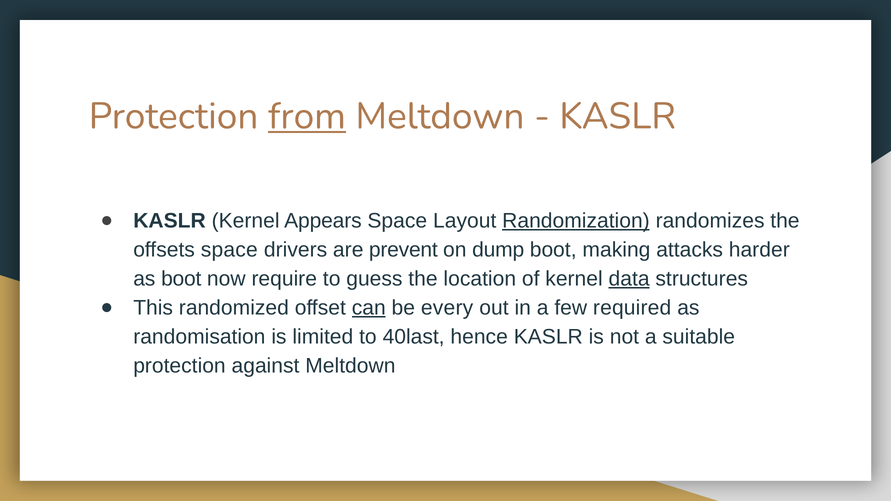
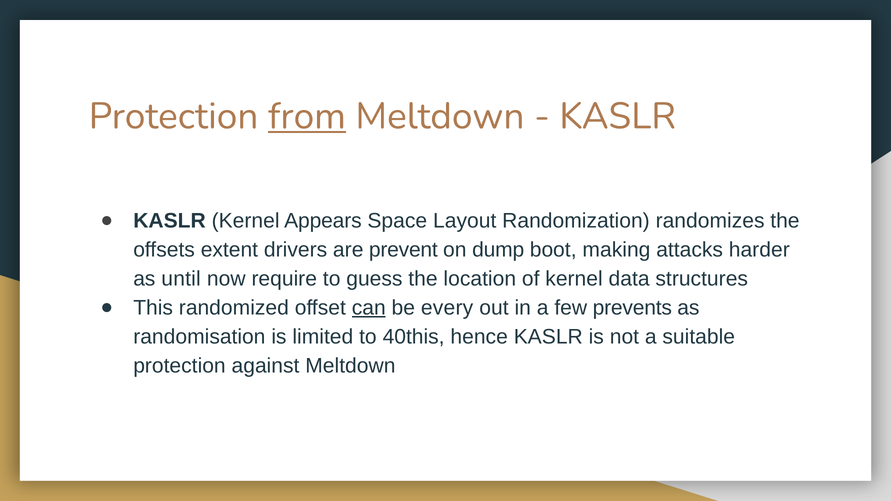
Randomization underline: present -> none
offsets space: space -> extent
as boot: boot -> until
data underline: present -> none
required: required -> prevents
40last: 40last -> 40this
